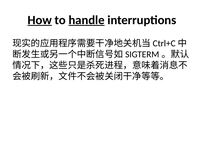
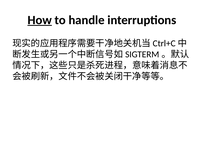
handle underline: present -> none
